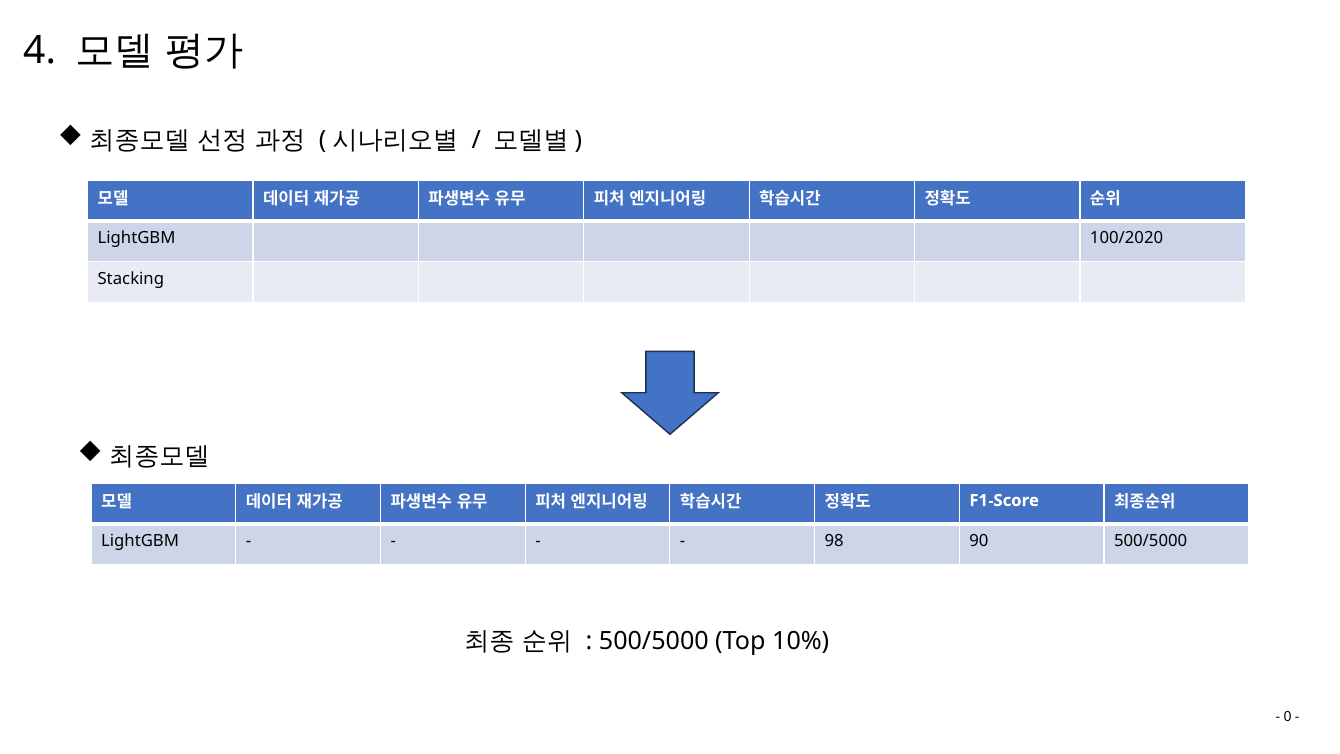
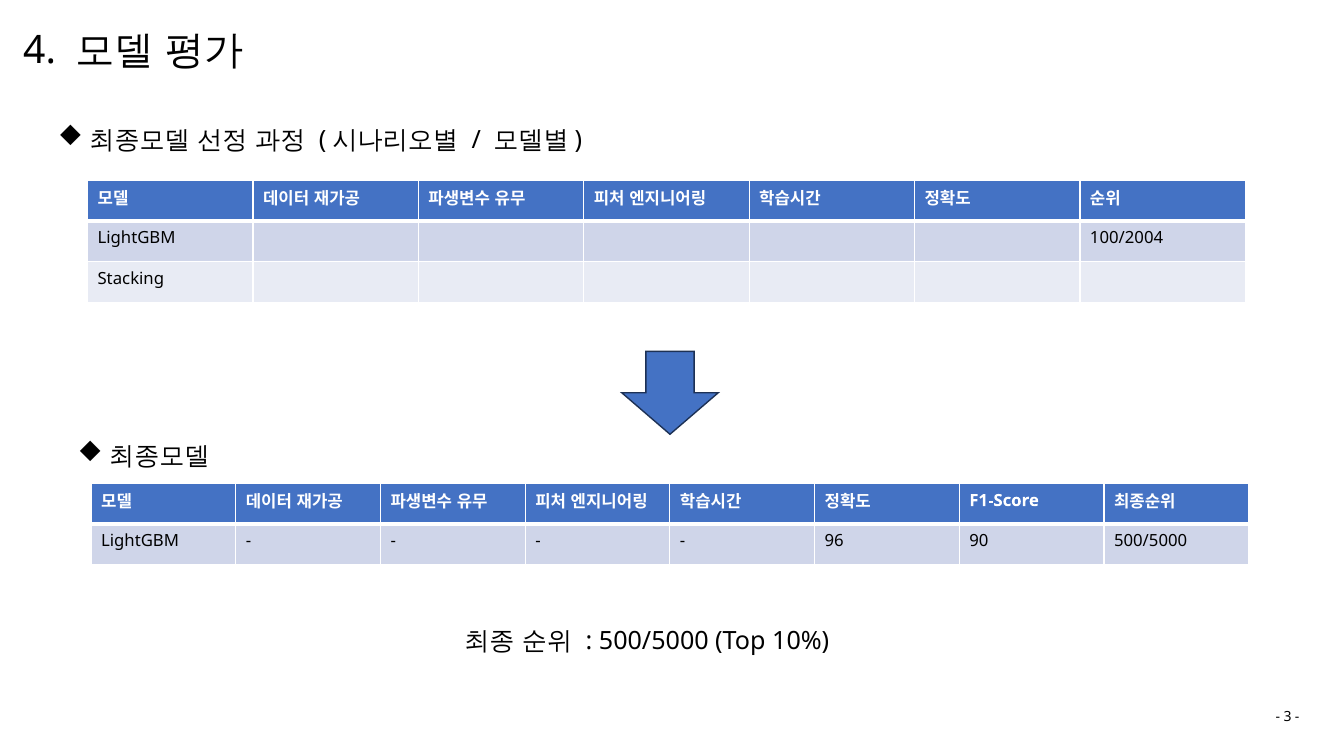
100/2020: 100/2020 -> 100/2004
98: 98 -> 96
0: 0 -> 3
